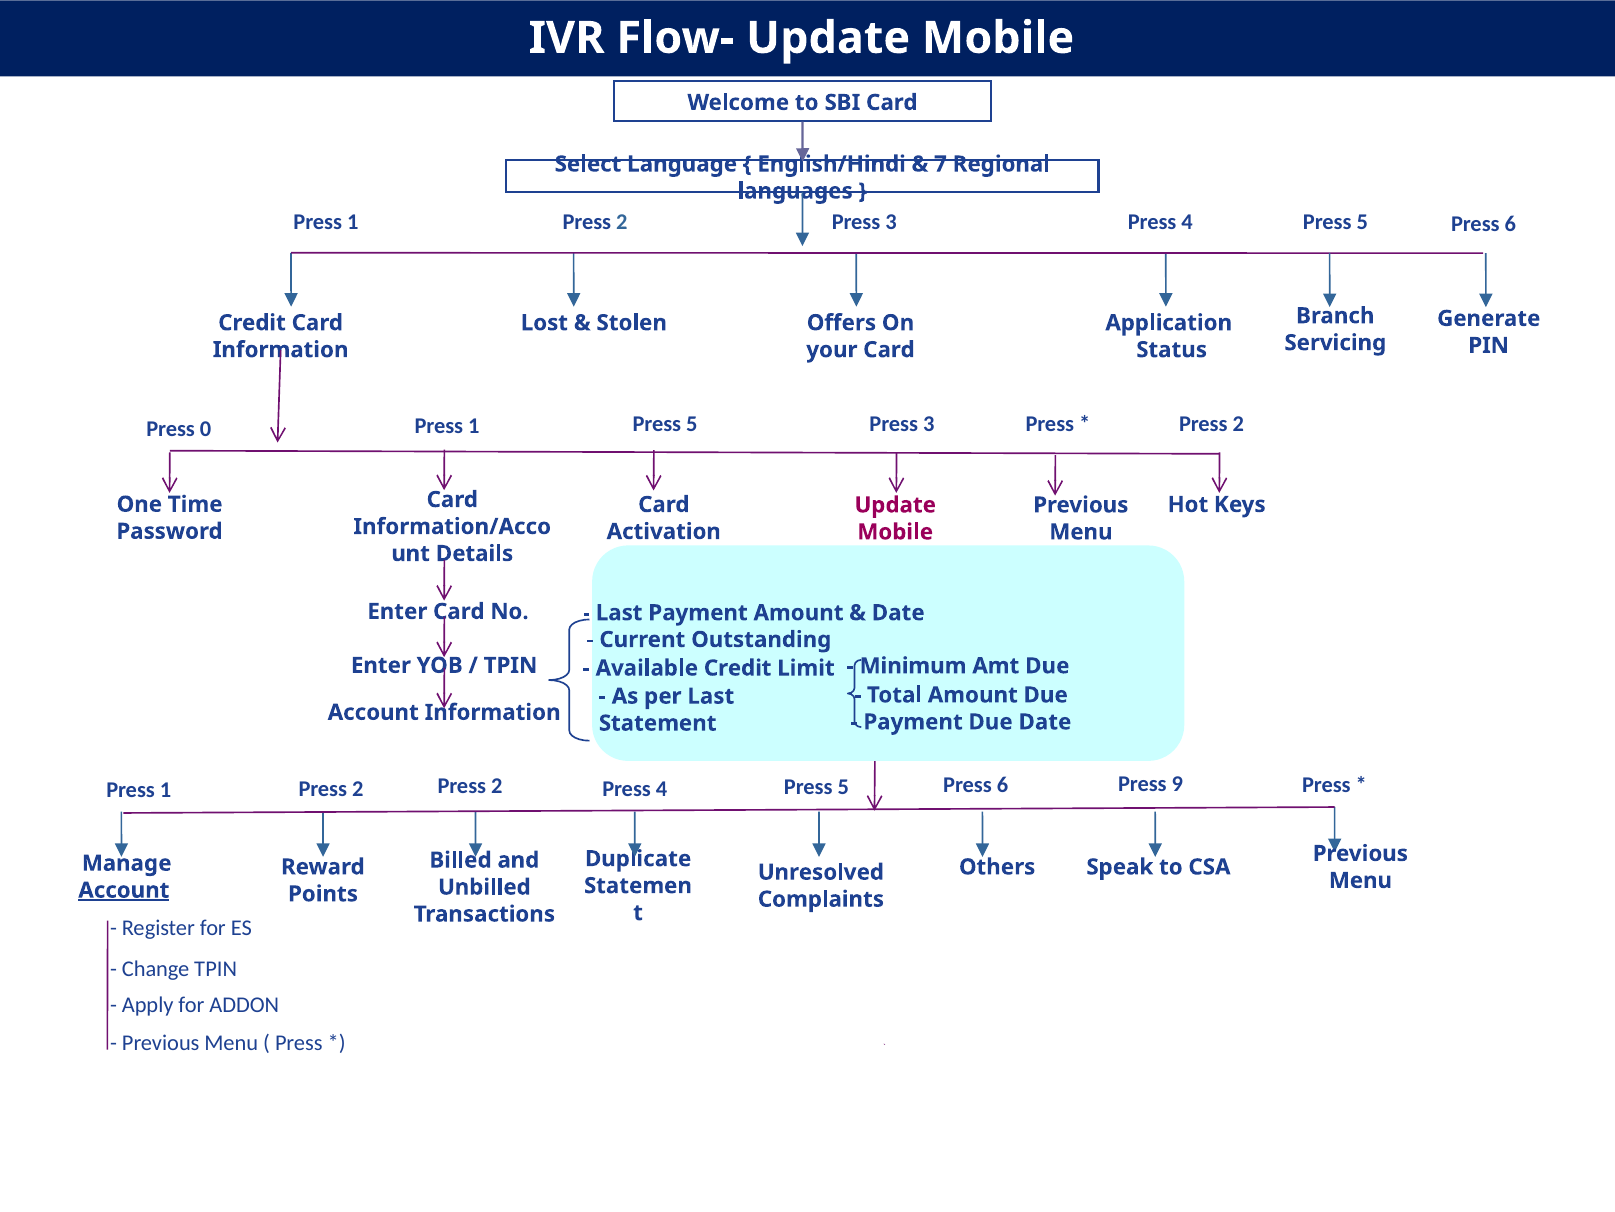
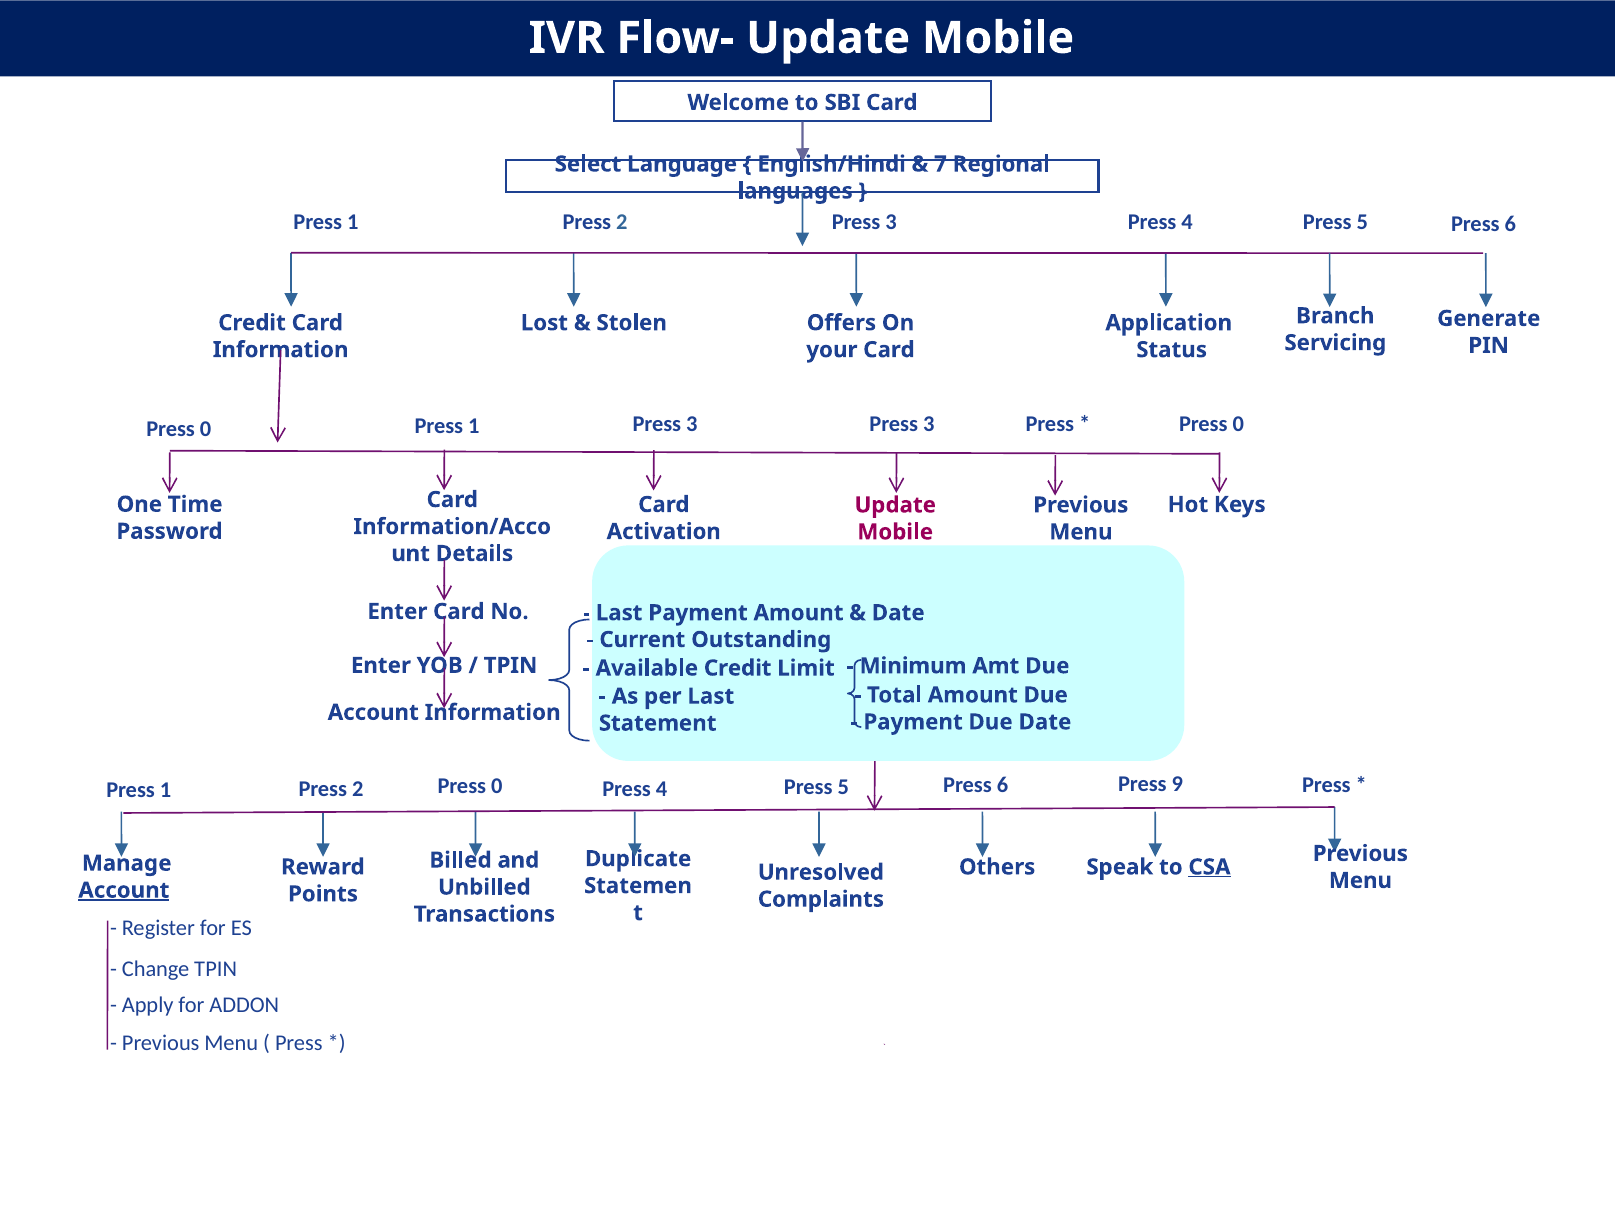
1 Press 5: 5 -> 3
2 at (1238, 424): 2 -> 0
2 Press 2: 2 -> 0
CSA underline: none -> present
